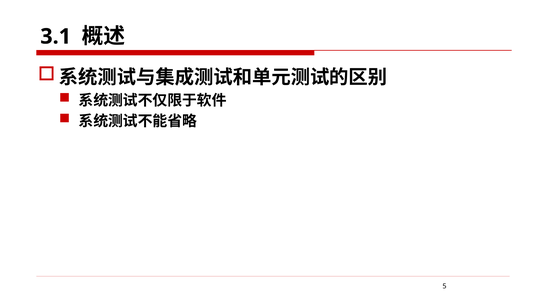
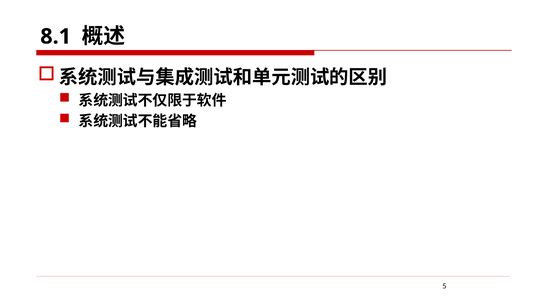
3.1: 3.1 -> 8.1
